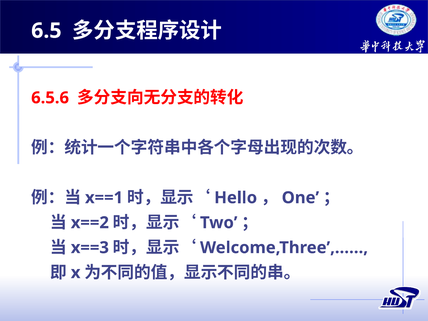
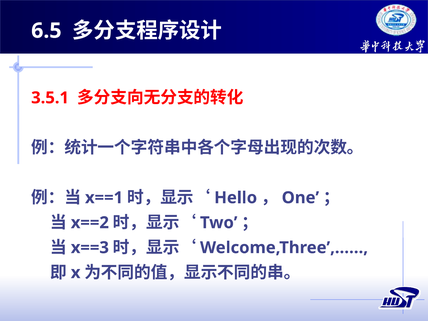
6.5.6: 6.5.6 -> 3.5.1
